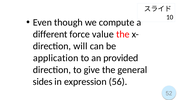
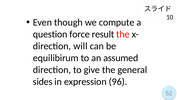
different: different -> question
value: value -> result
application: application -> equilibirum
provided: provided -> assumed
56: 56 -> 96
